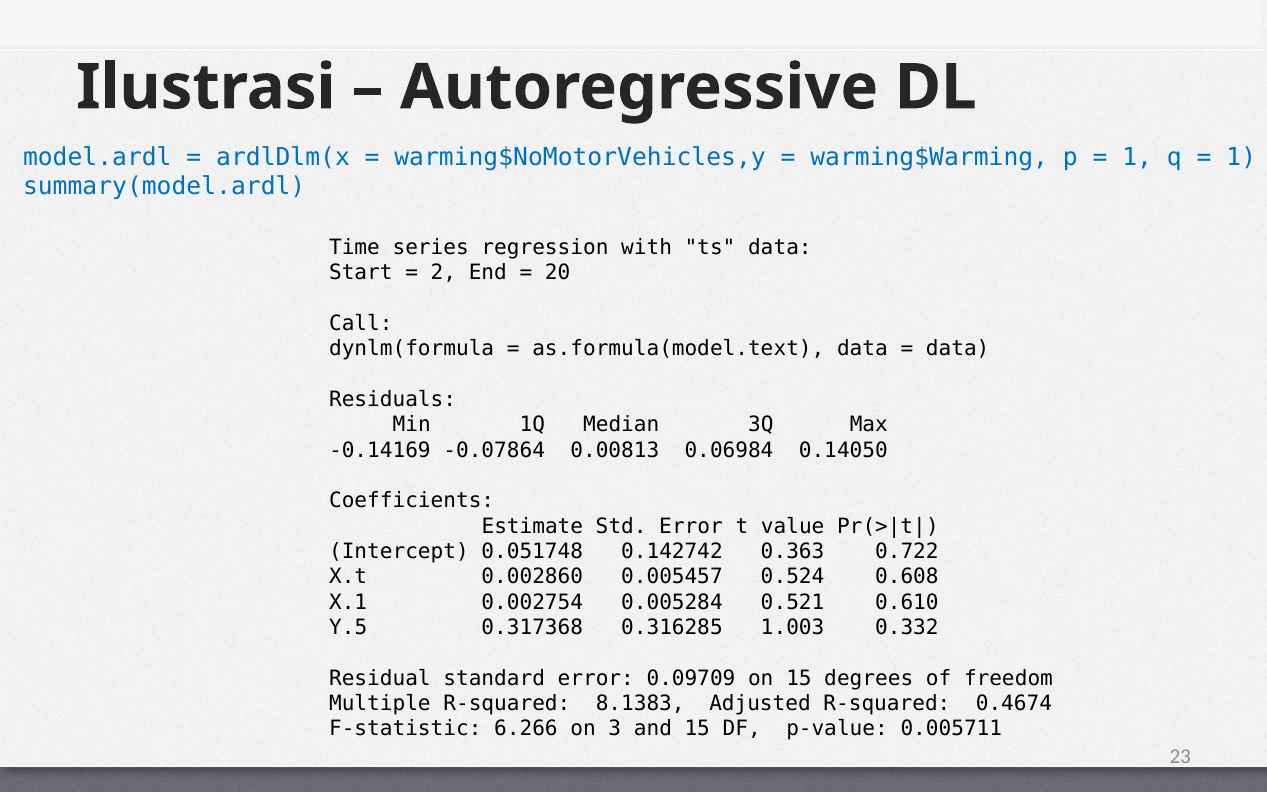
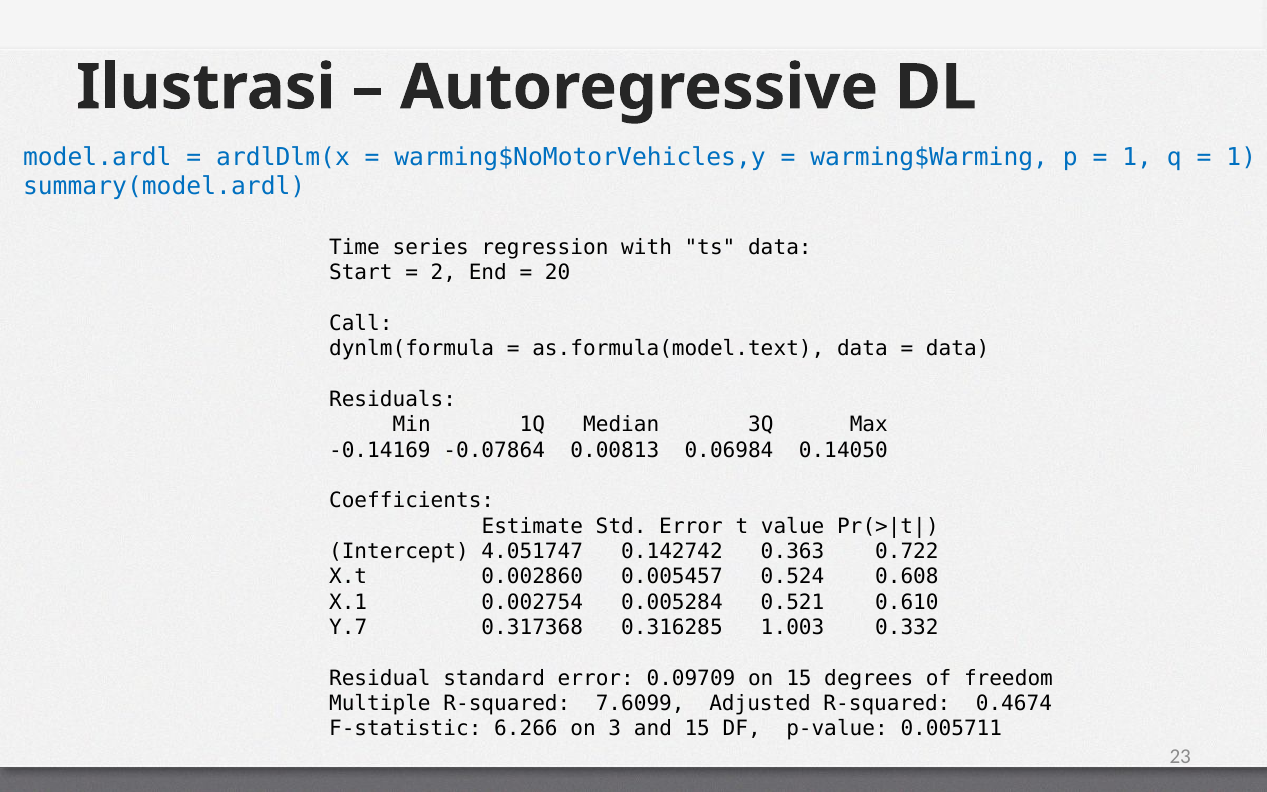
0.051748: 0.051748 -> 4.051747
Y.5: Y.5 -> Y.7
8.1383: 8.1383 -> 7.6099
